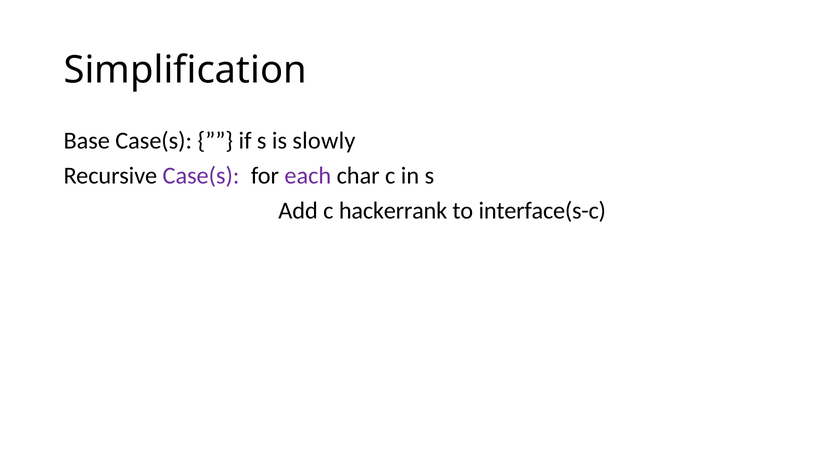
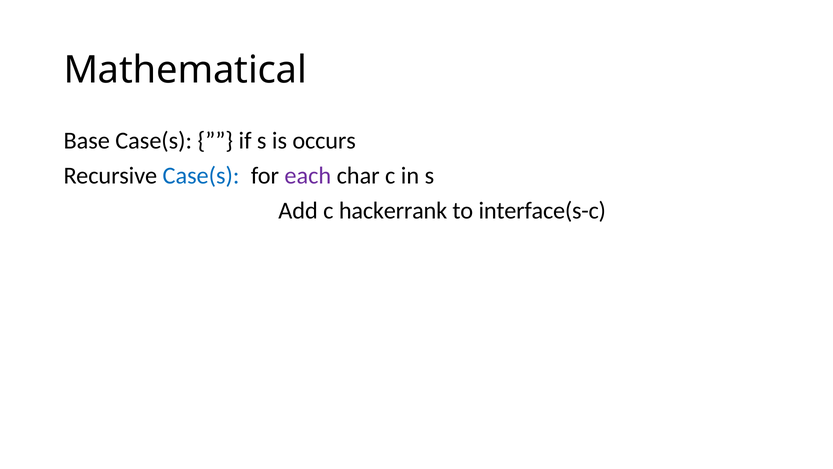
Simplification: Simplification -> Mathematical
slowly: slowly -> occurs
Case(s at (201, 176) colour: purple -> blue
